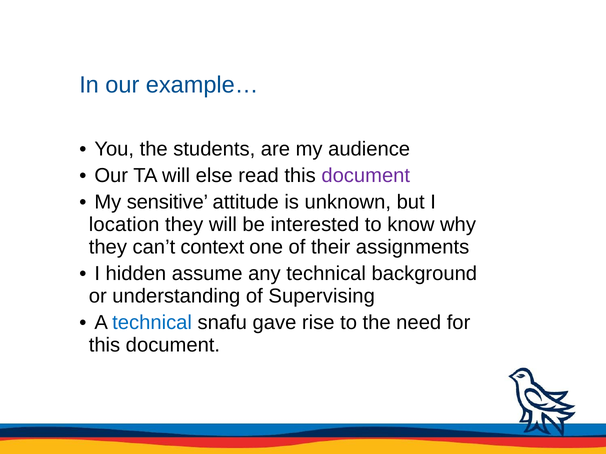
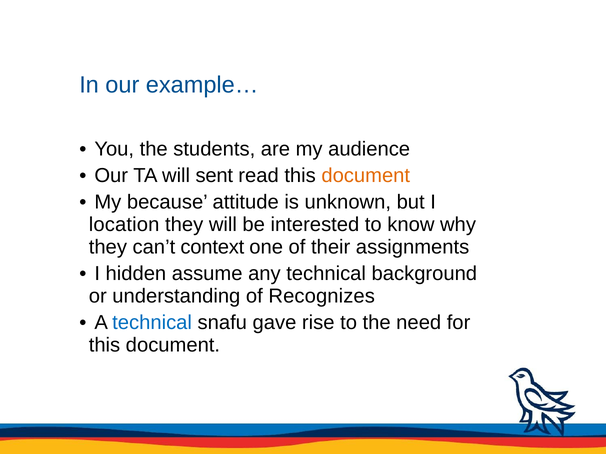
else: else -> sent
document at (366, 176) colour: purple -> orange
sensitive: sensitive -> because
Supervising: Supervising -> Recognizes
